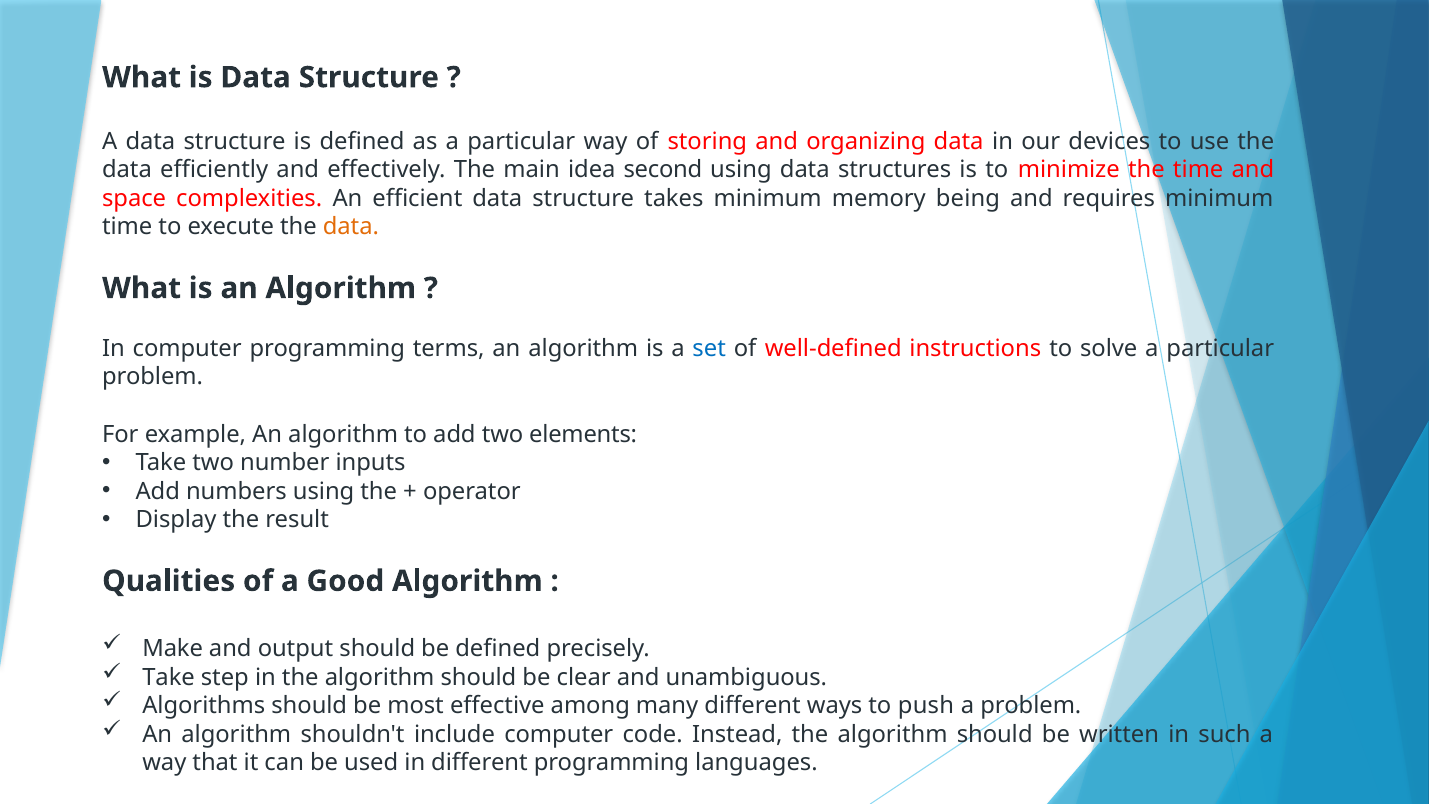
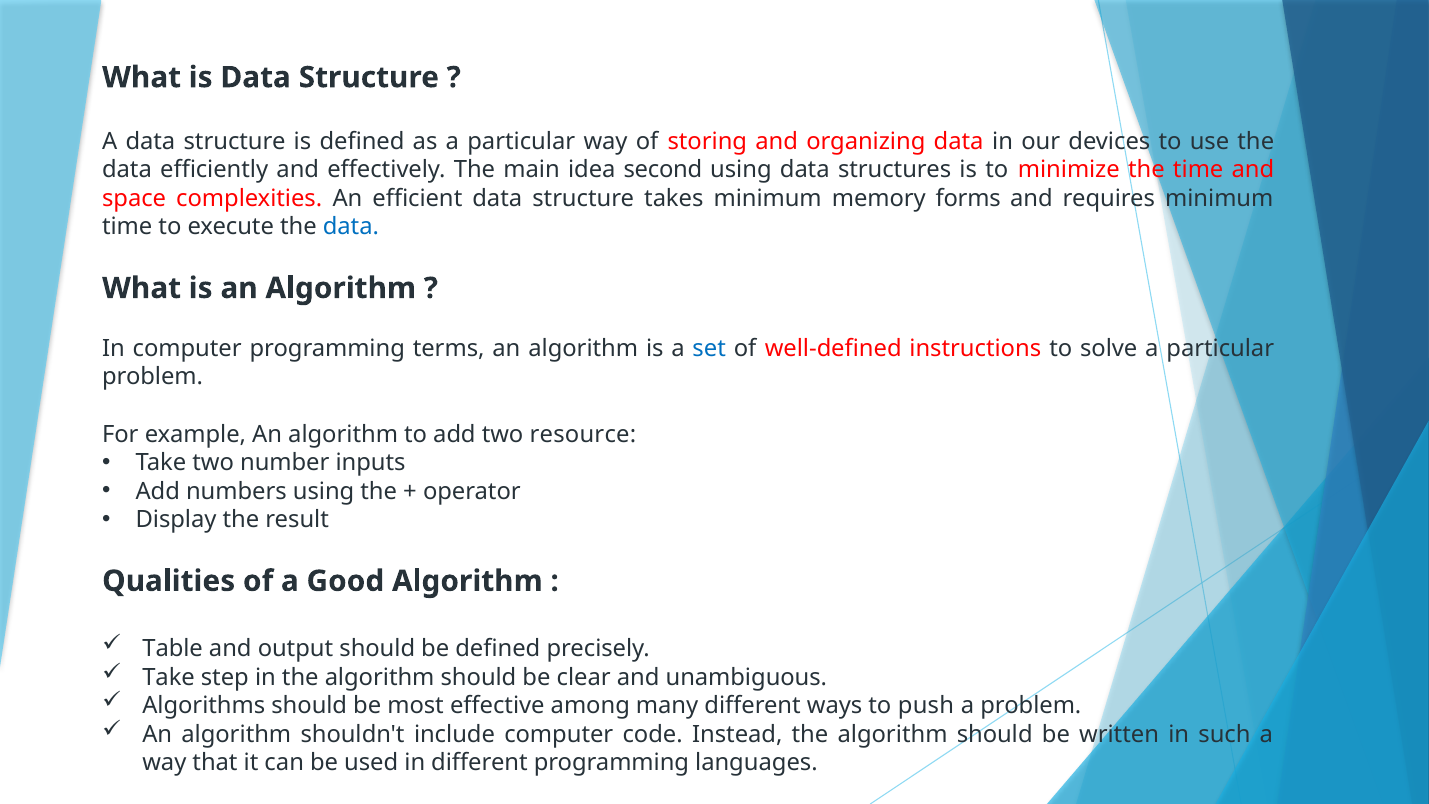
being: being -> forms
data at (351, 227) colour: orange -> blue
elements: elements -> resource
Make: Make -> Table
